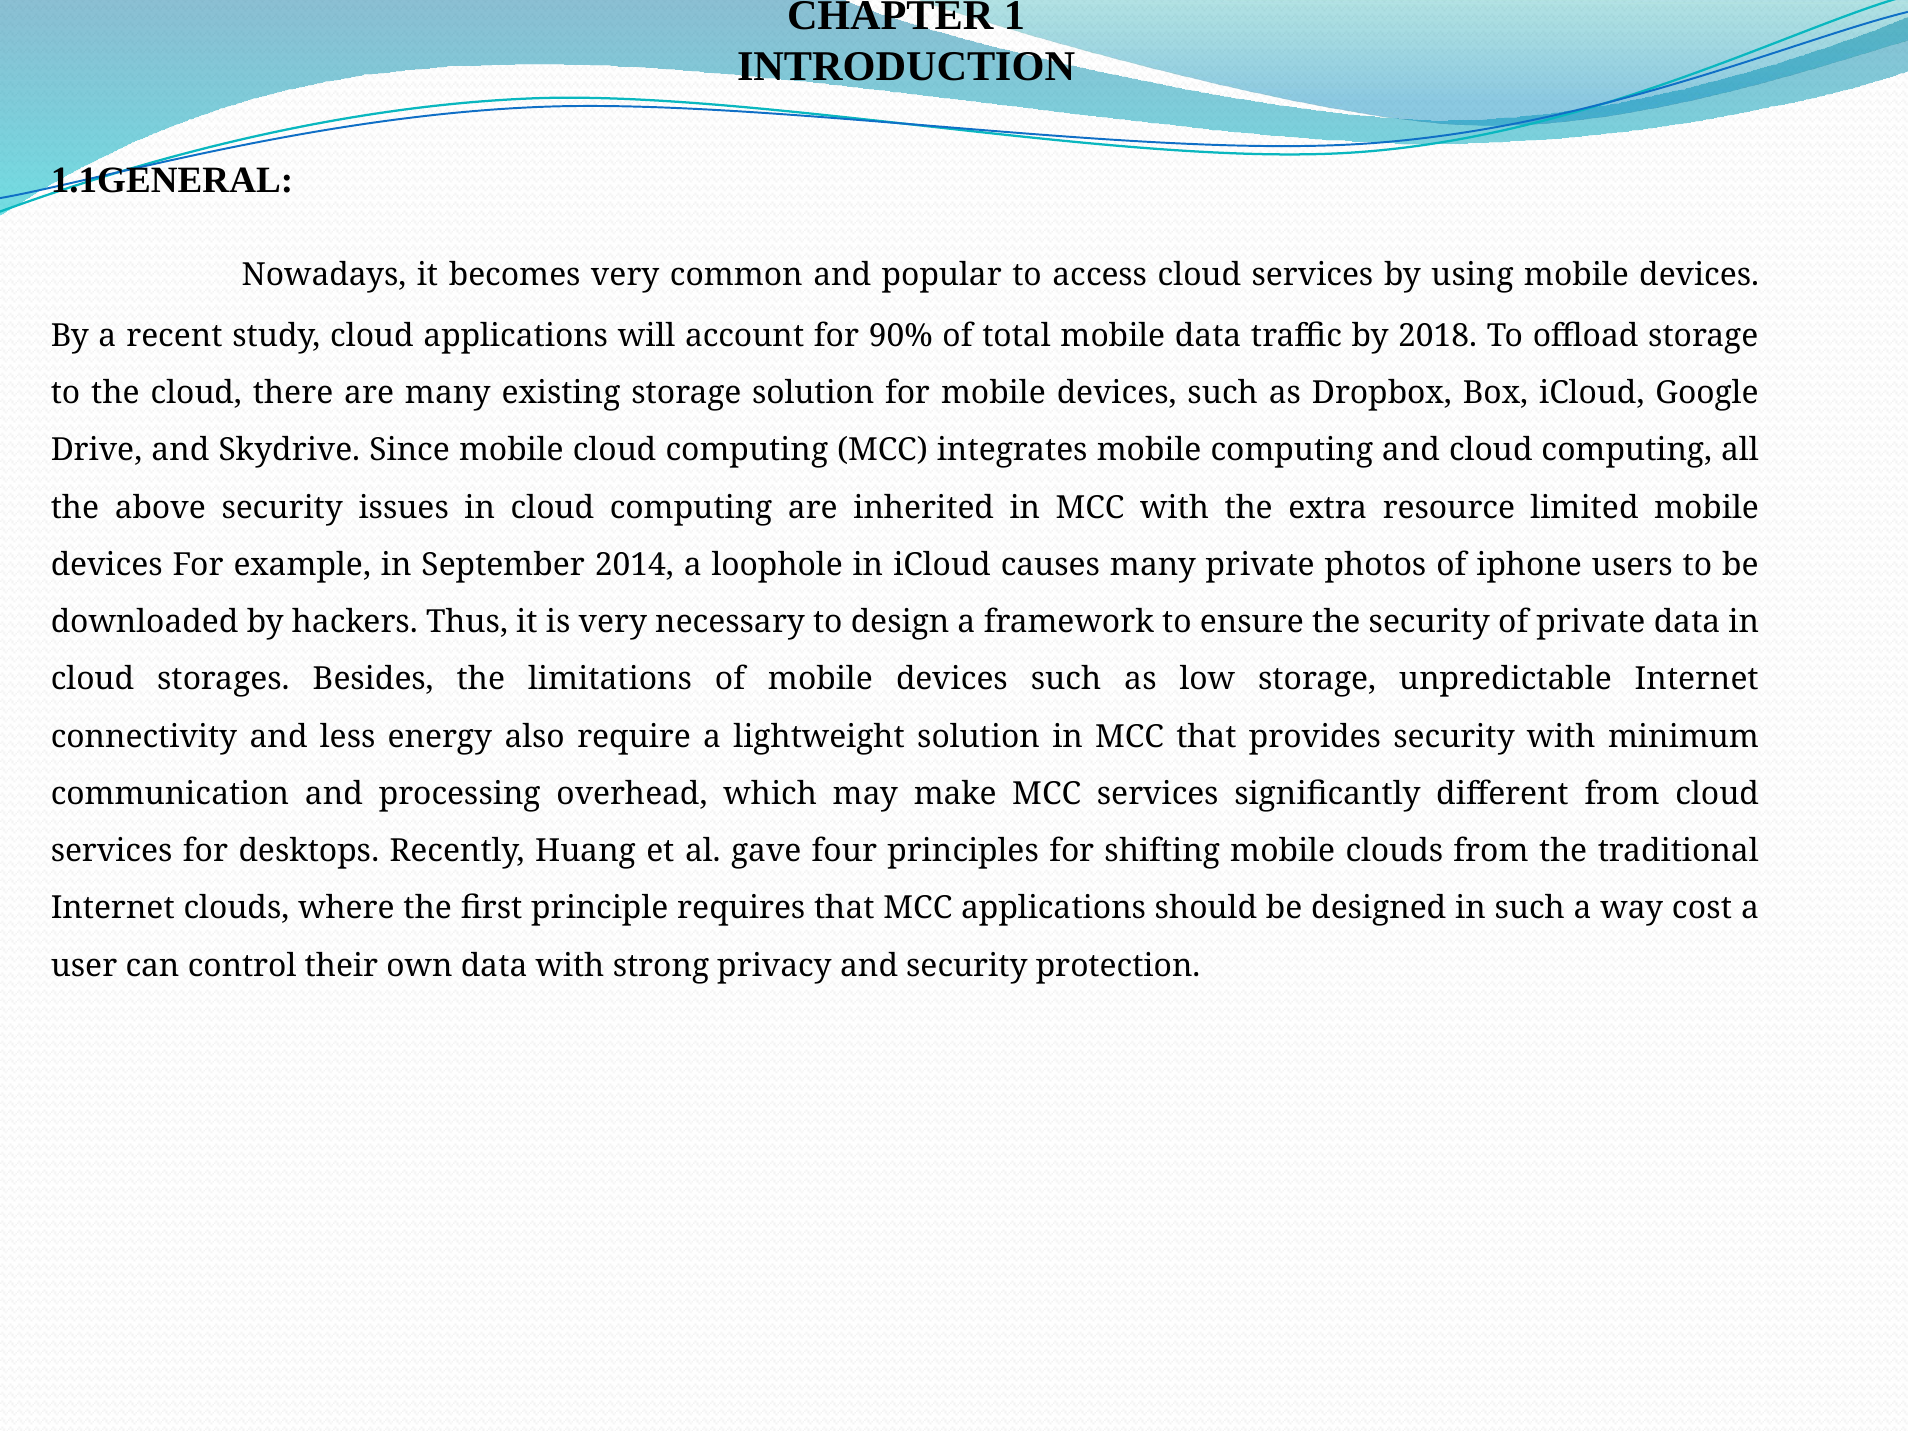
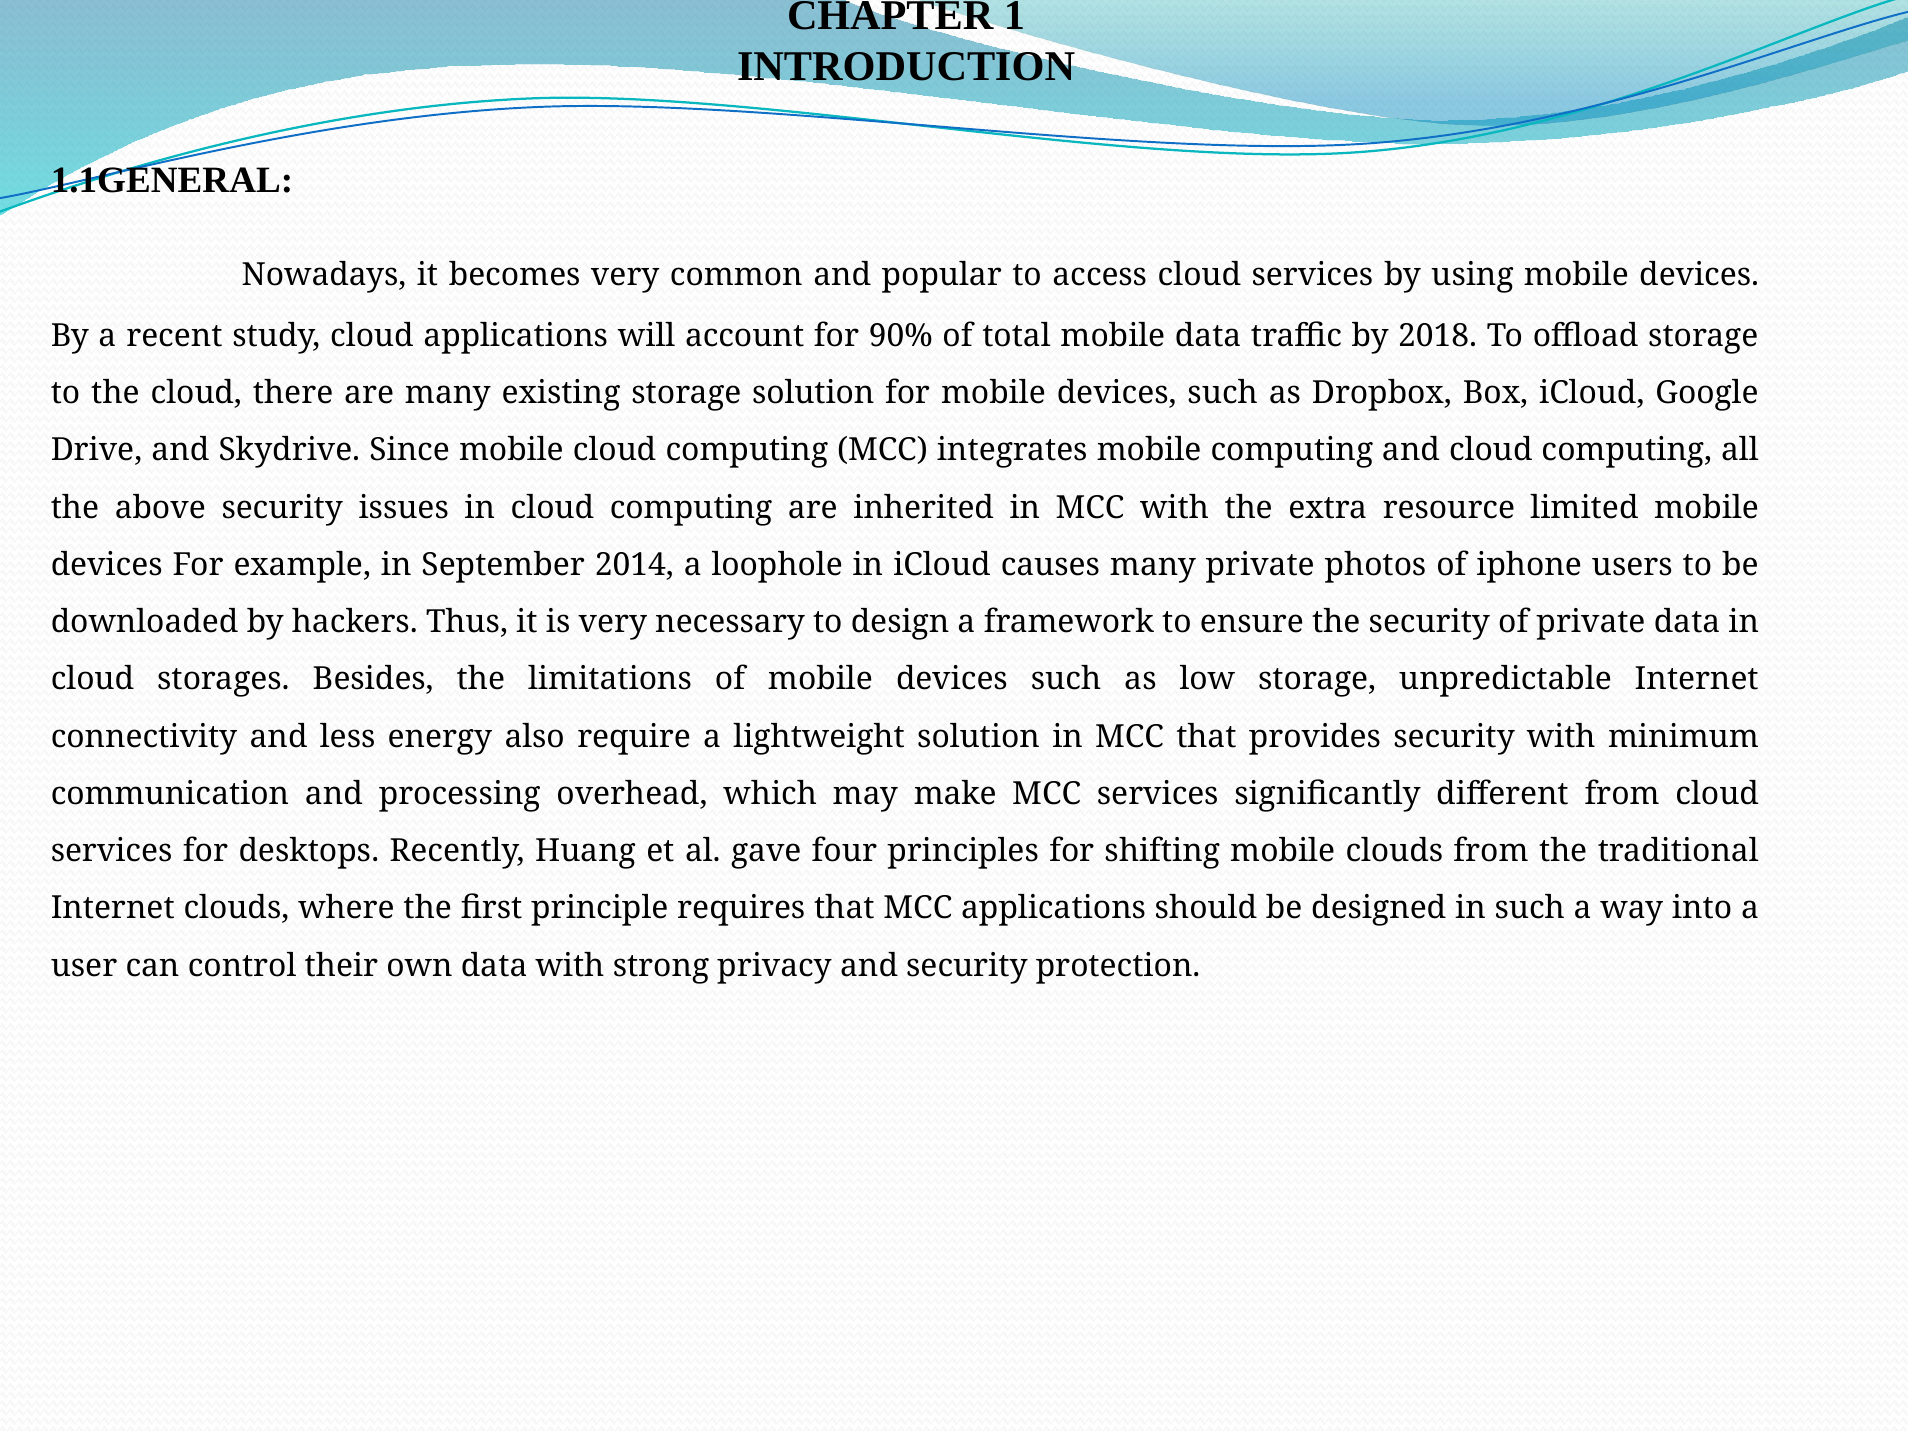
cost: cost -> into
